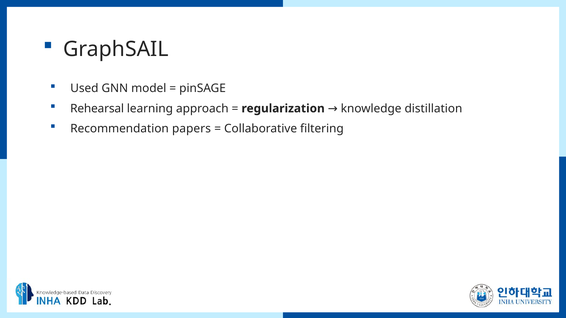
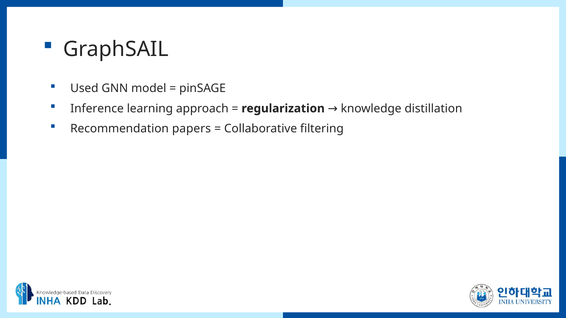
Rehearsal: Rehearsal -> Inference
